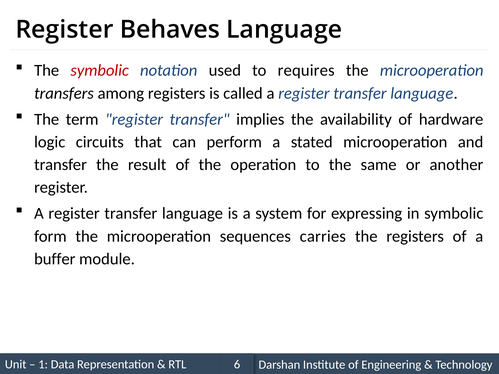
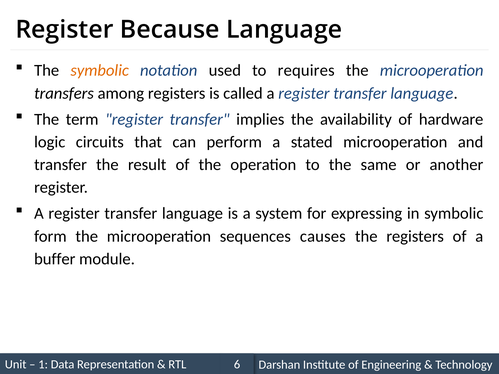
Behaves: Behaves -> Because
symbolic at (100, 70) colour: red -> orange
carries: carries -> causes
